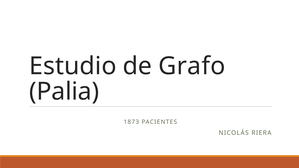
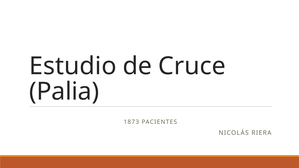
Grafo: Grafo -> Cruce
